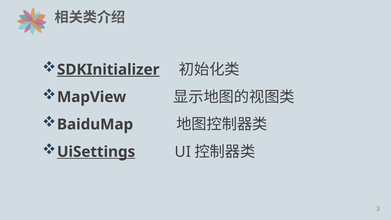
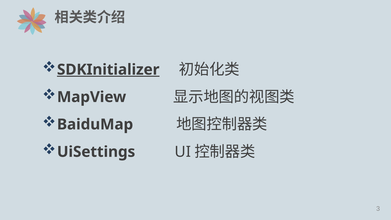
UiSettings underline: present -> none
